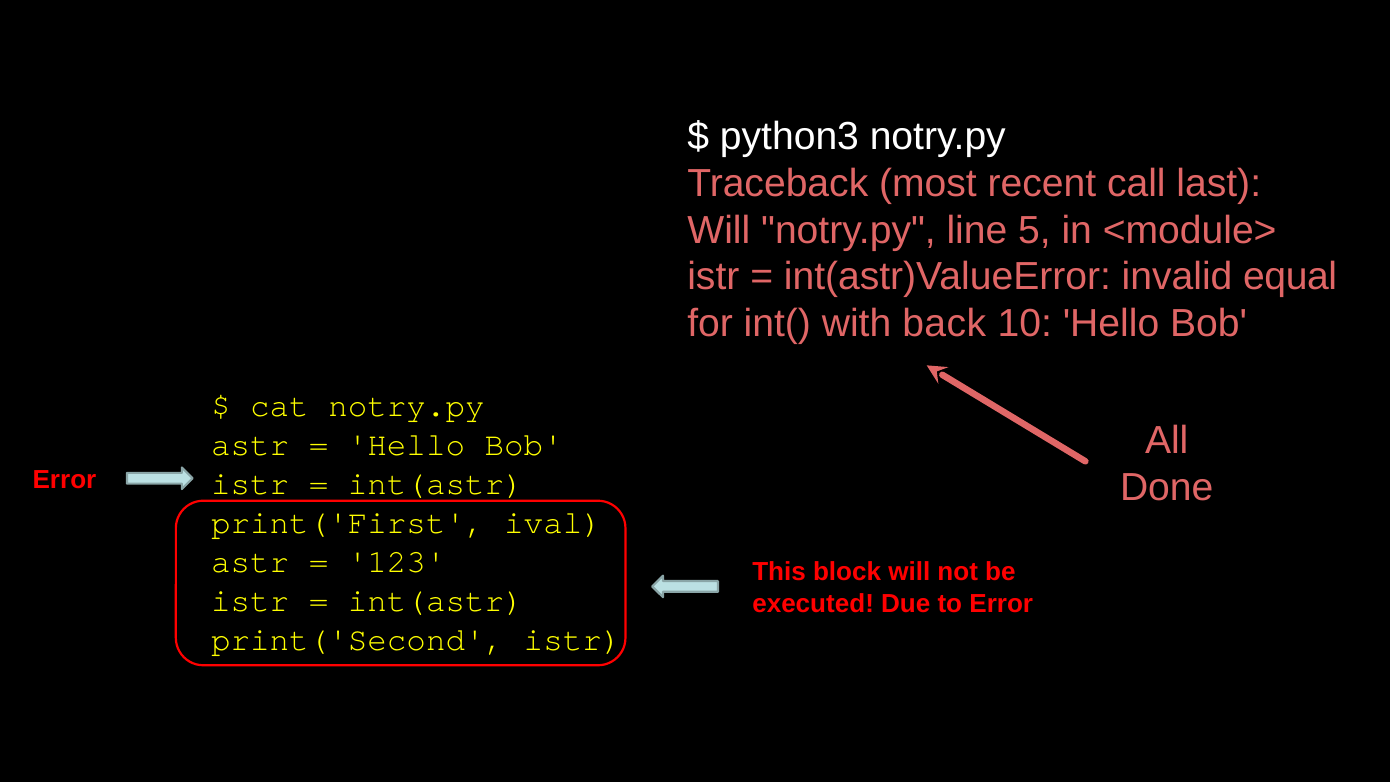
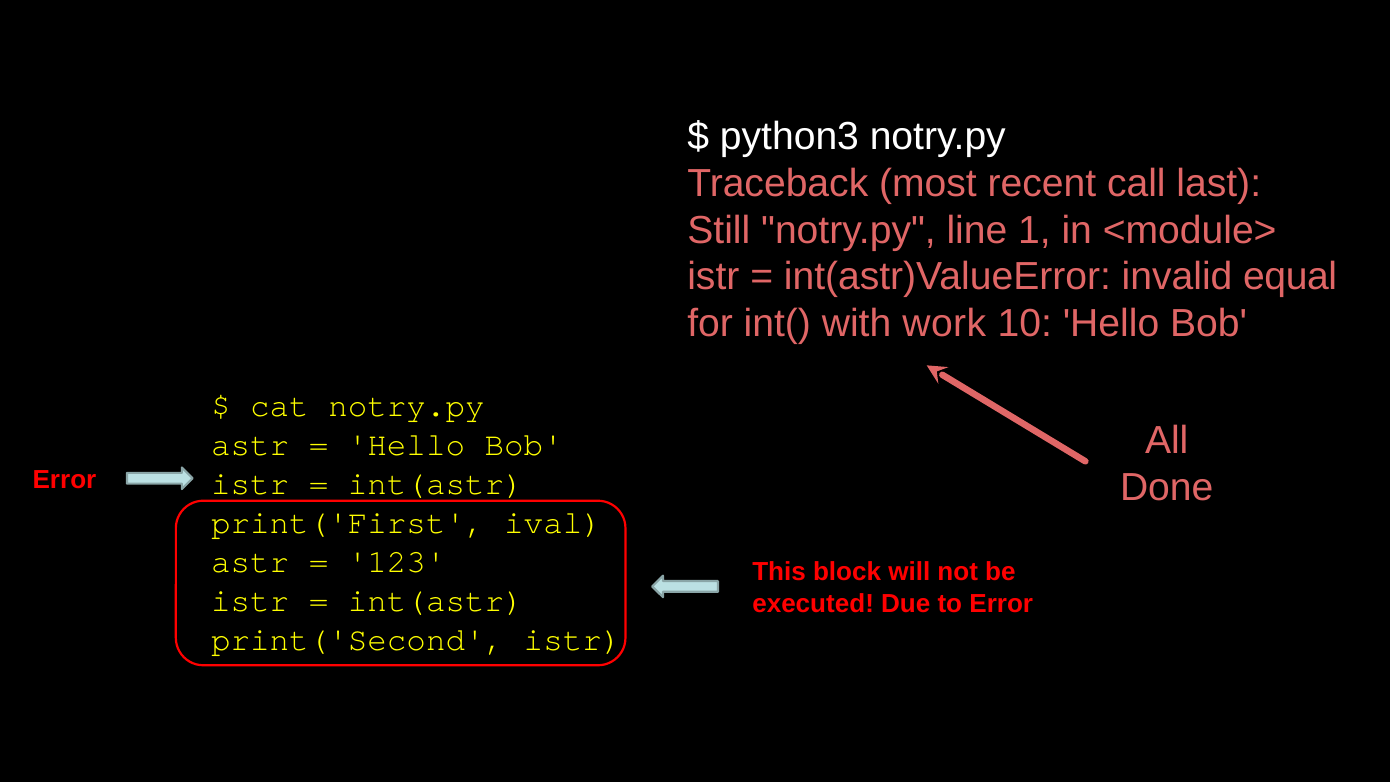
Will at (719, 230): Will -> Still
5: 5 -> 1
back: back -> work
